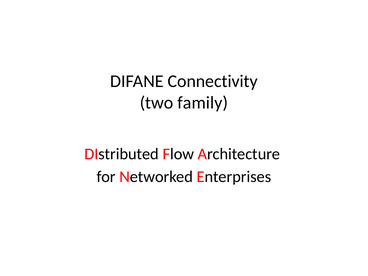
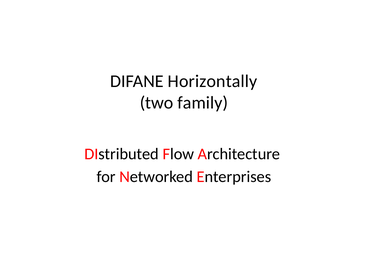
Connectivity: Connectivity -> Horizontally
